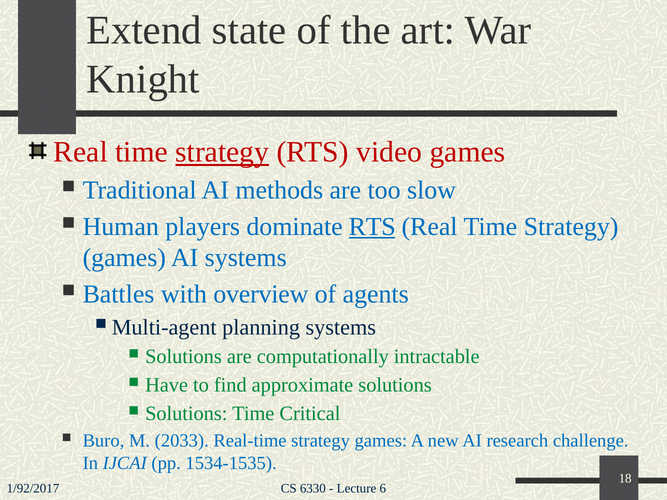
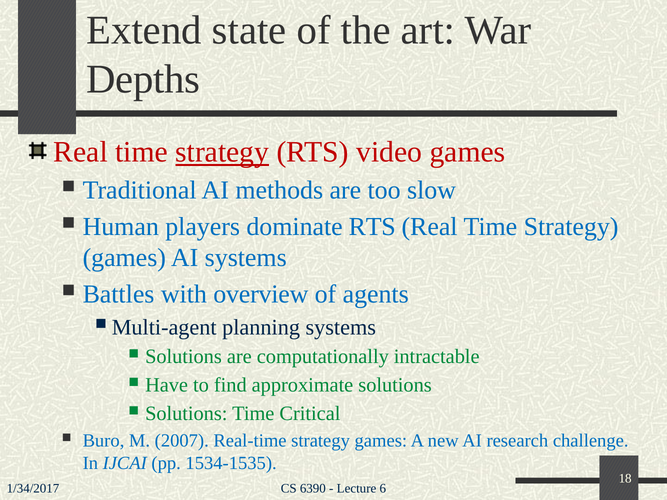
Knight: Knight -> Depths
RTS at (372, 227) underline: present -> none
2033: 2033 -> 2007
1/92/2017: 1/92/2017 -> 1/34/2017
6330: 6330 -> 6390
